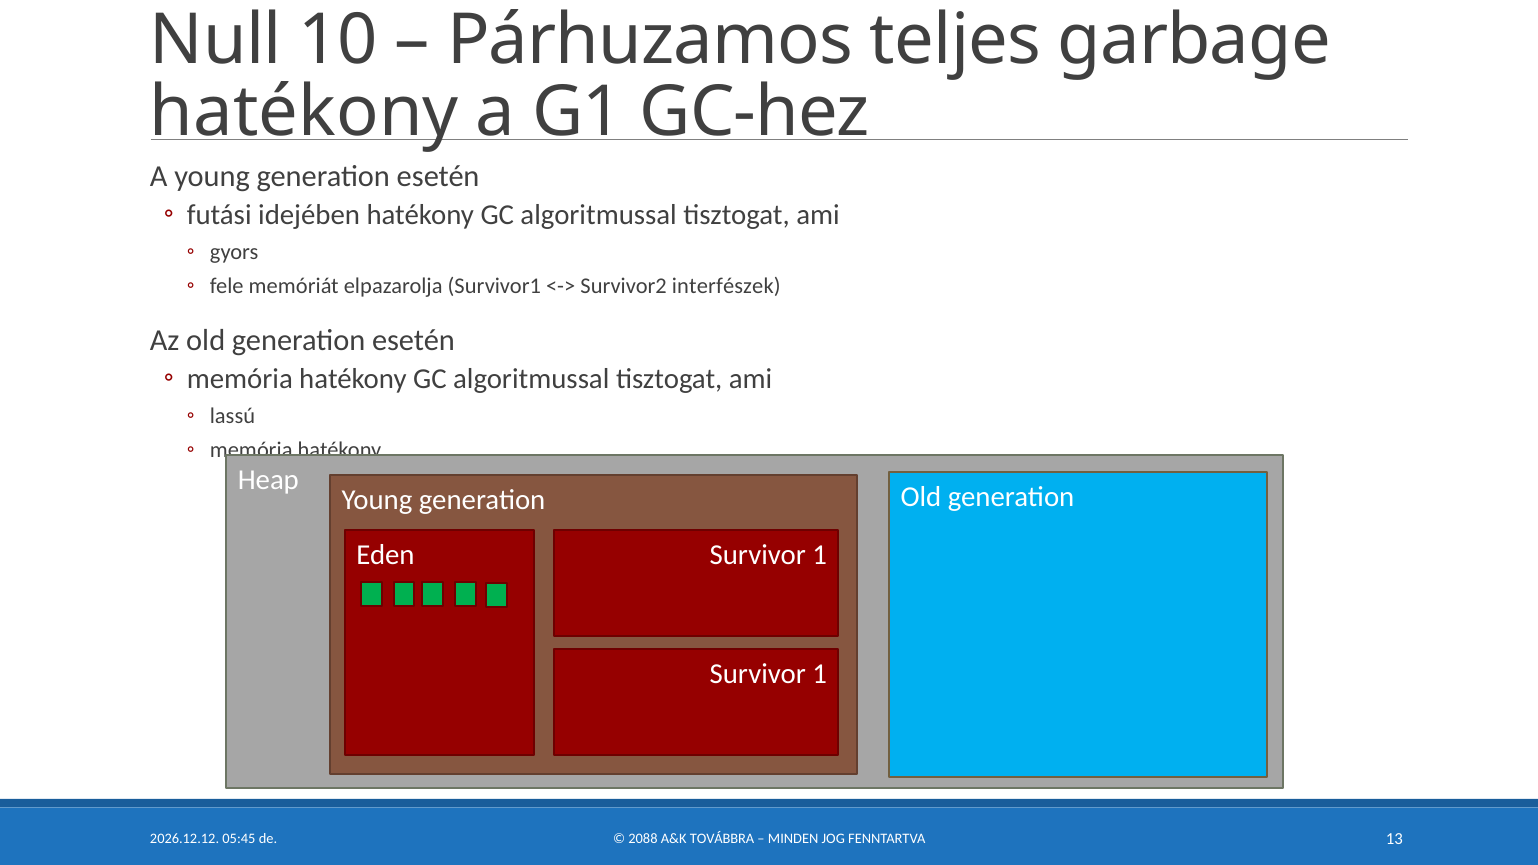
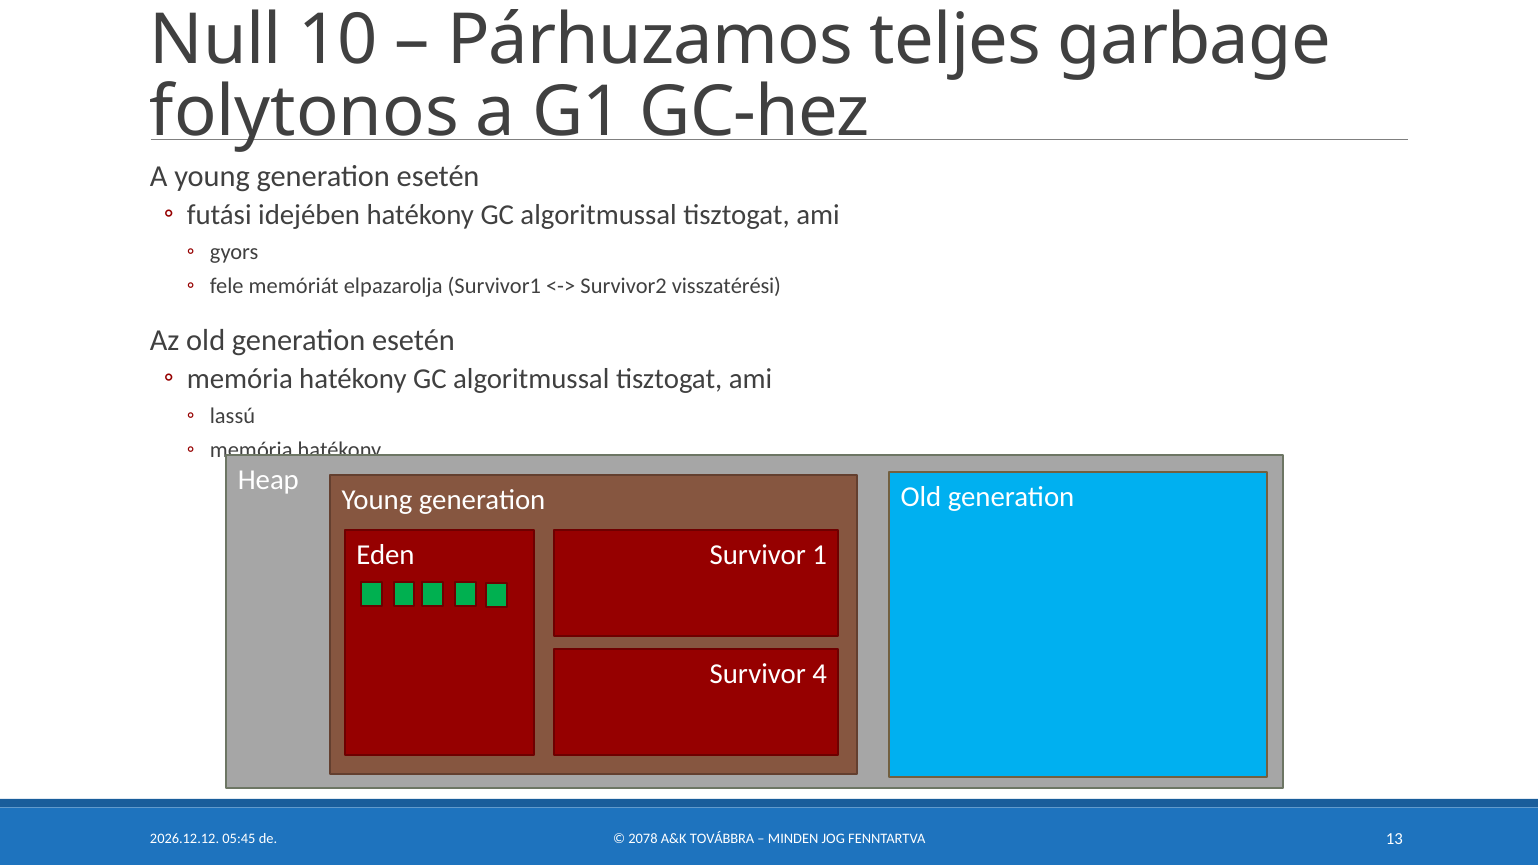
hatékony at (304, 112): hatékony -> folytonos
interfészek: interfészek -> visszatérési
1 at (820, 674): 1 -> 4
2088: 2088 -> 2078
